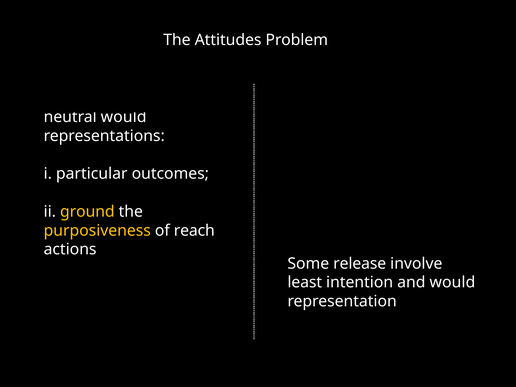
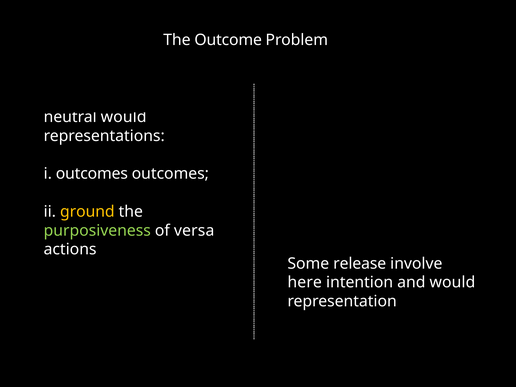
Attitudes: Attitudes -> Outcome
i particular: particular -> outcomes
purposiveness colour: yellow -> light green
reach: reach -> versa
least: least -> here
